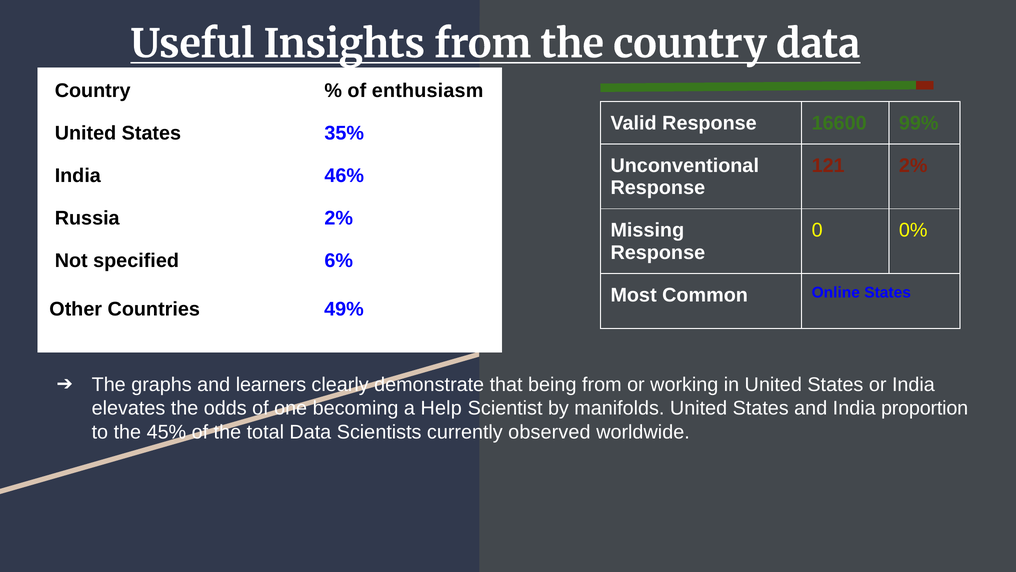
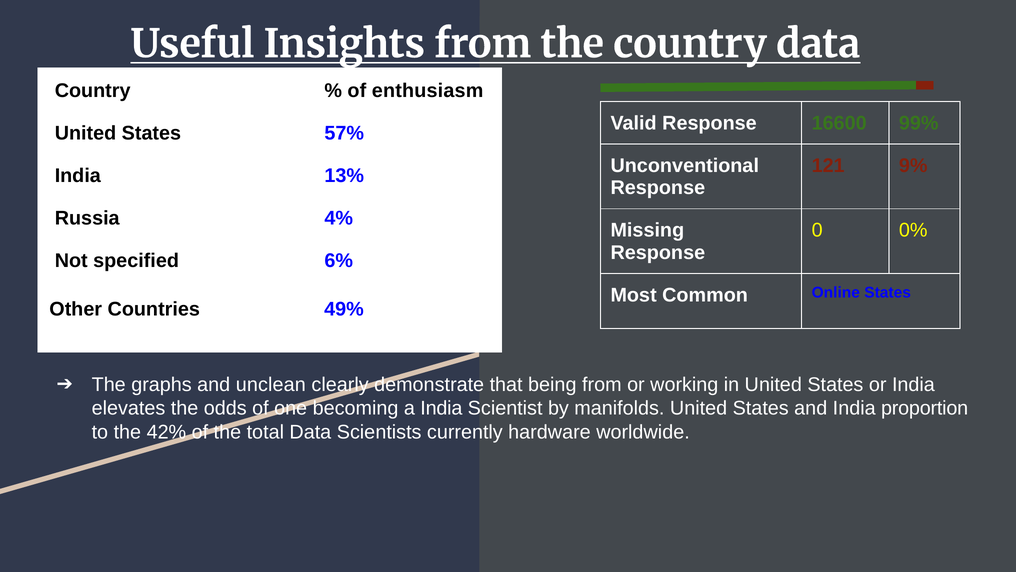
35%: 35% -> 57%
121 2%: 2% -> 9%
46%: 46% -> 13%
Russia 2%: 2% -> 4%
learners: learners -> unclean
a Help: Help -> India
45%: 45% -> 42%
observed: observed -> hardware
